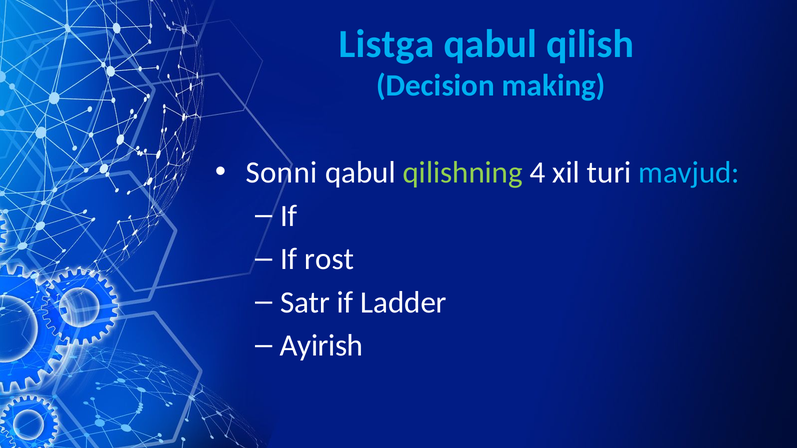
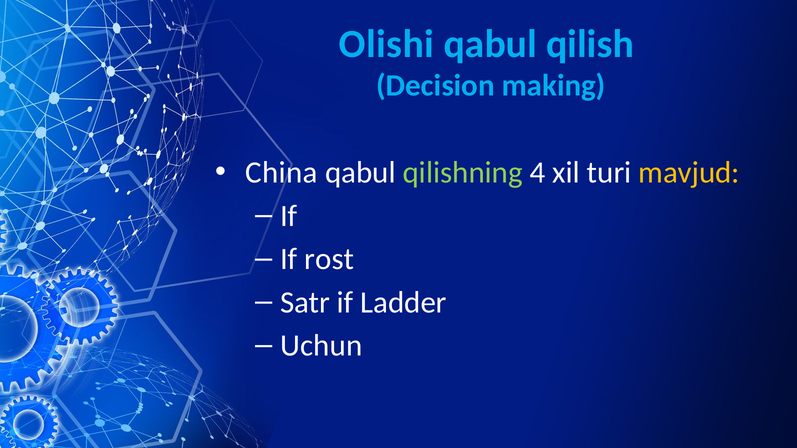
Listga: Listga -> Olishi
Sonni: Sonni -> China
mavjud colour: light blue -> yellow
Ayirish: Ayirish -> Uchun
